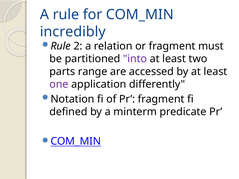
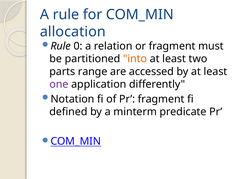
incredibly: incredibly -> allocation
2: 2 -> 0
into colour: purple -> orange
